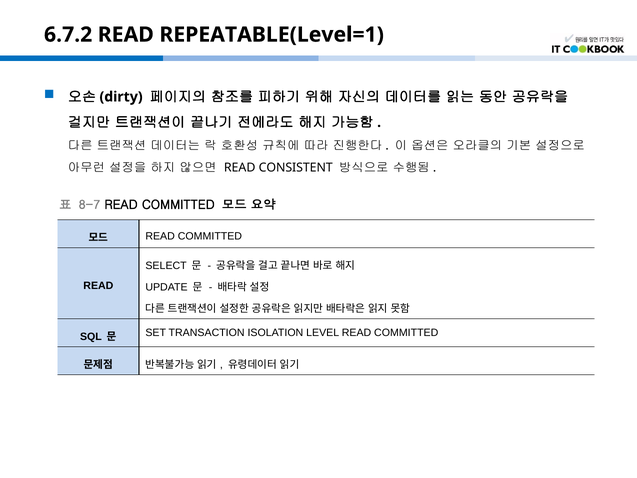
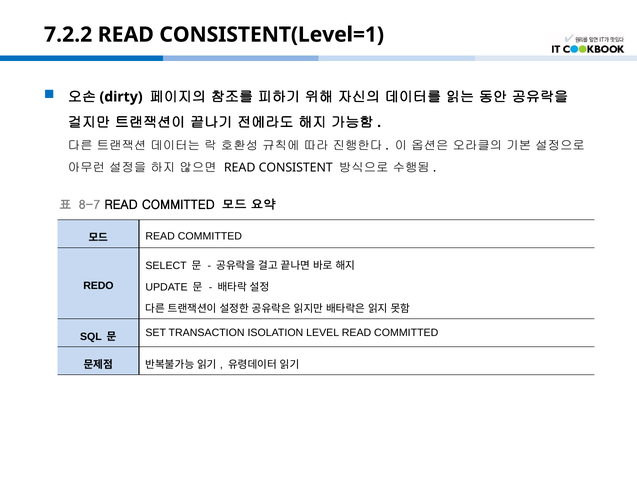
6.7.2: 6.7.2 -> 7.2.2
REPEATABLE(Level=1: REPEATABLE(Level=1 -> CONSISTENT(Level=1
READ at (98, 286): READ -> REDO
